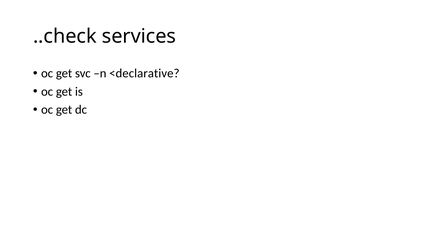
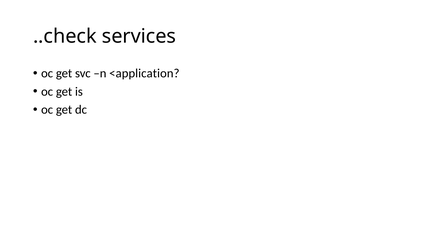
<declarative: <declarative -> <application
